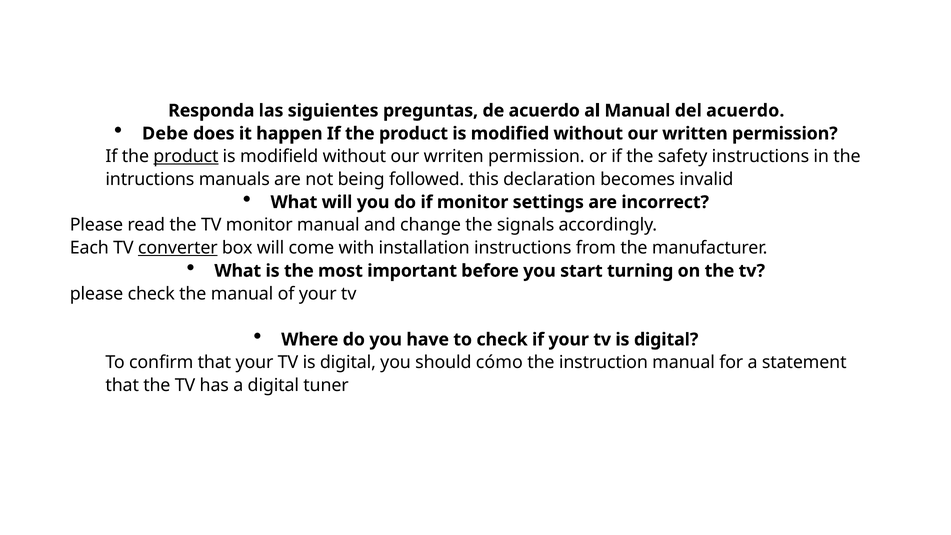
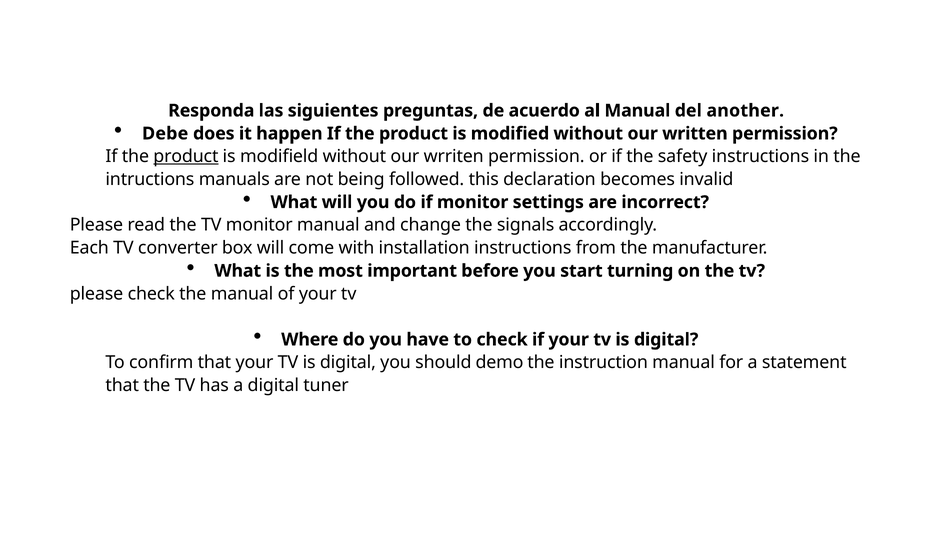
del acuerdo: acuerdo -> another
converter underline: present -> none
cómo: cómo -> demo
